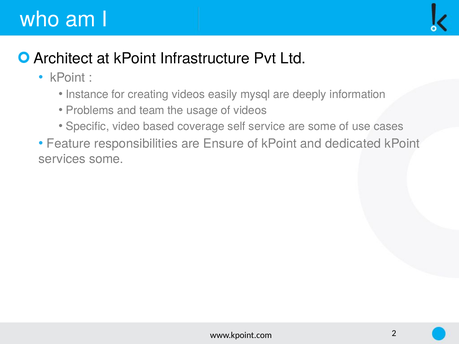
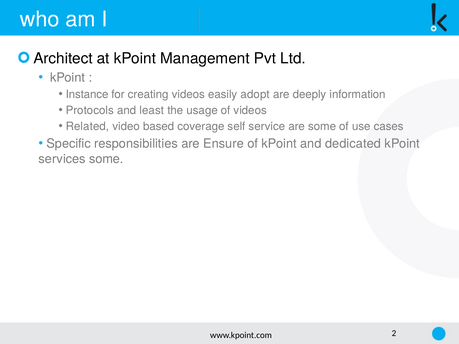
Infrastructure: Infrastructure -> Management
mysql: mysql -> adopt
Problems: Problems -> Protocols
team: team -> least
Specific: Specific -> Related
Feature: Feature -> Specific
